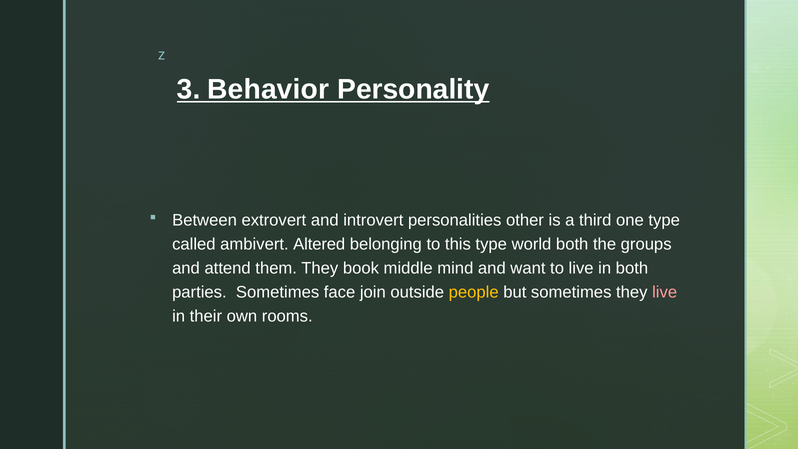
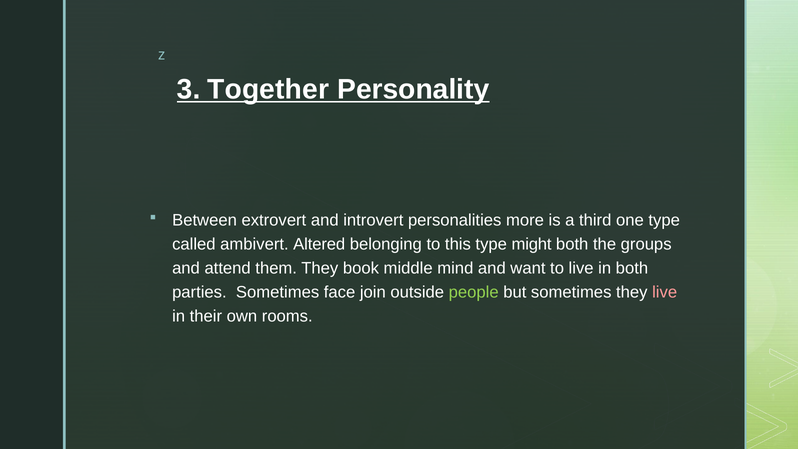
Behavior: Behavior -> Together
other: other -> more
world: world -> might
people colour: yellow -> light green
